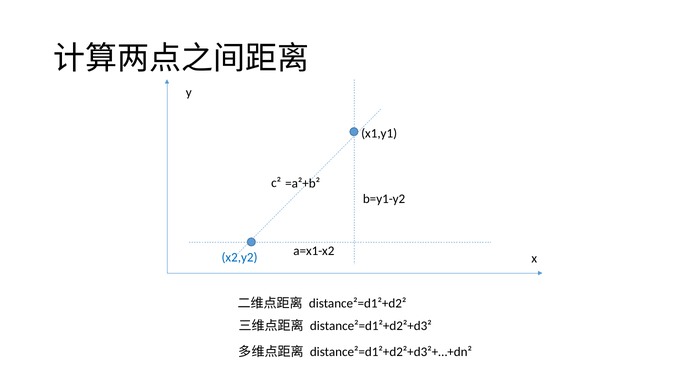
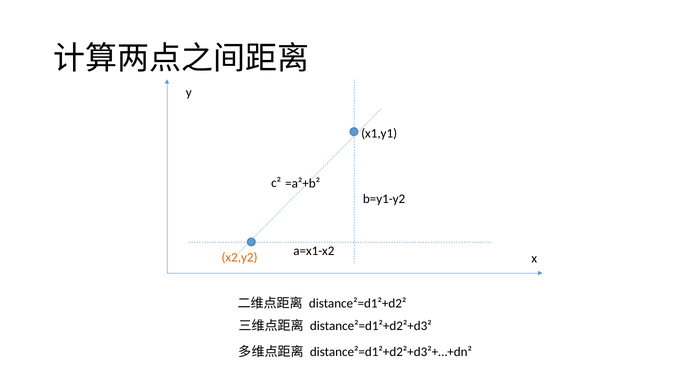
x2,y2 colour: blue -> orange
